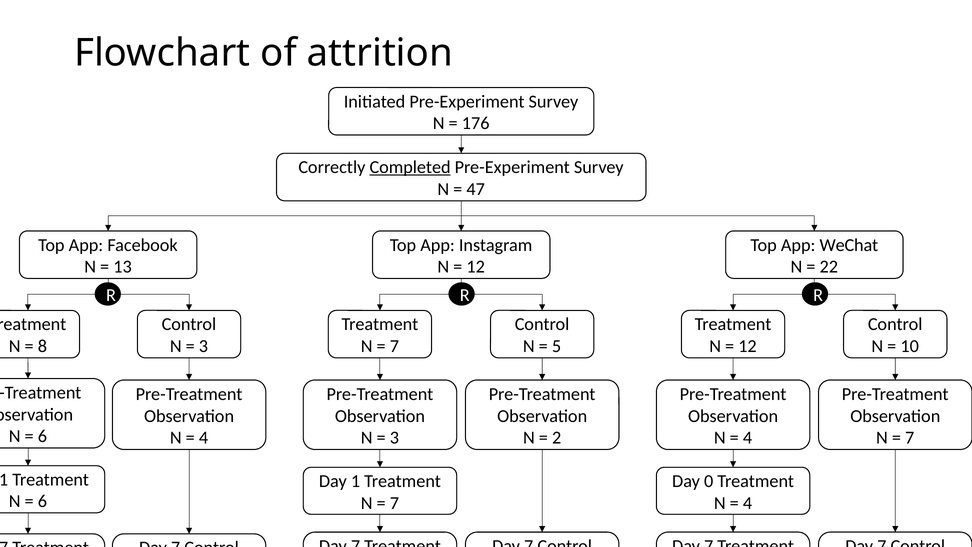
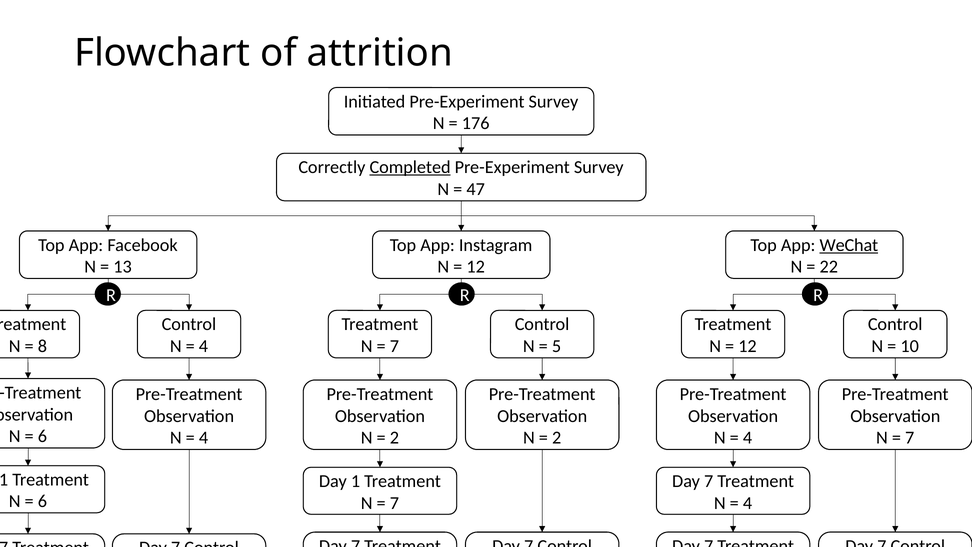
WeChat underline: none -> present
3 at (203, 346): 3 -> 4
3 at (394, 438): 3 -> 2
0 at (709, 481): 0 -> 7
